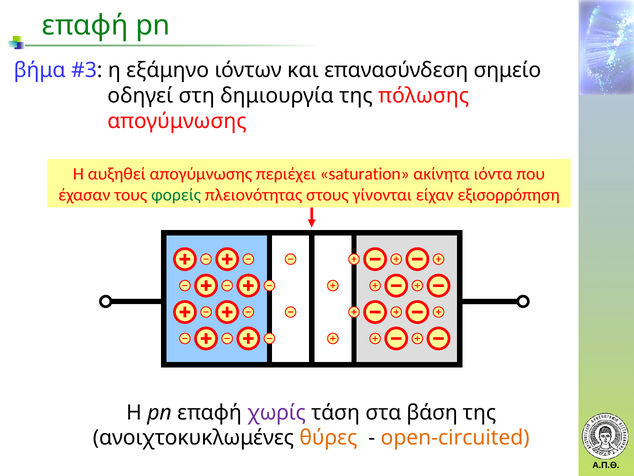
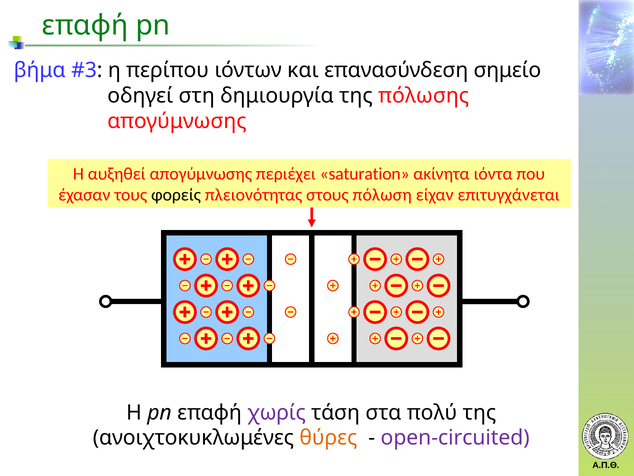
εξάμηνο: εξάμηνο -> περίπου
φορείς colour: green -> black
γίνονται: γίνονται -> πόλωση
εξισορρόπηση: εξισορρόπηση -> επιτυγχάνεται
βάση: βάση -> πολύ
open-circuited colour: orange -> purple
